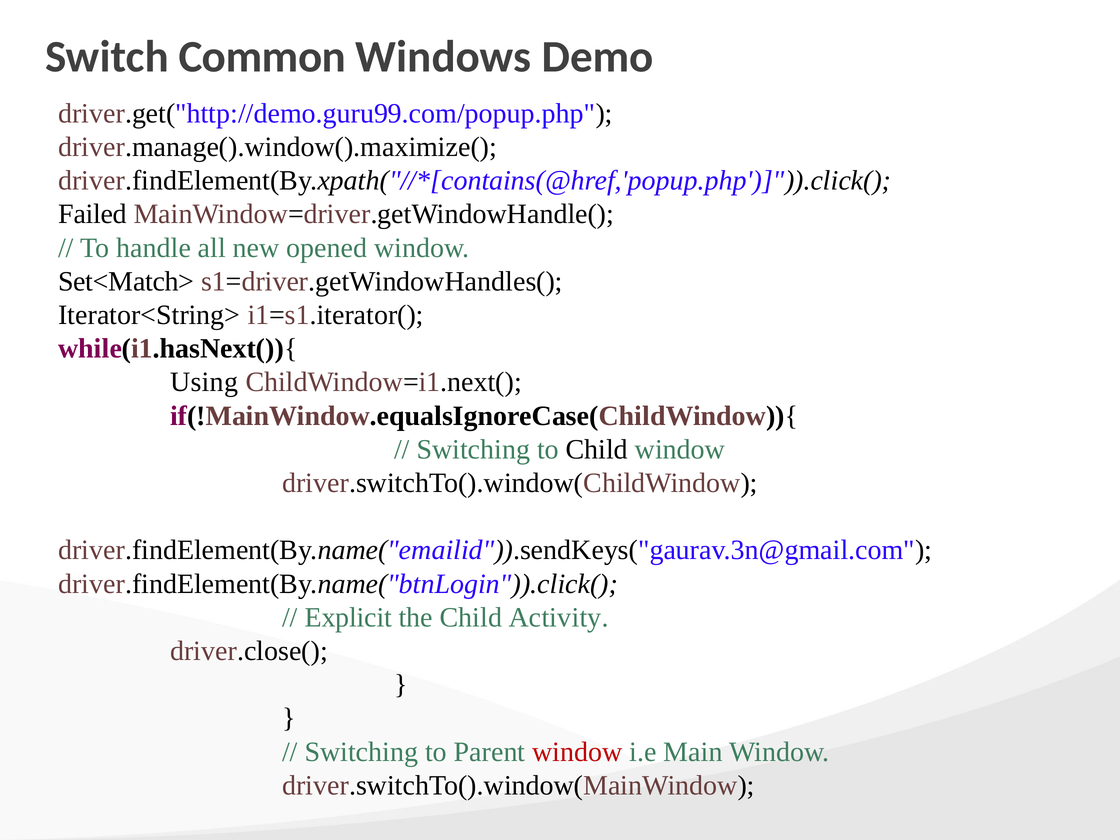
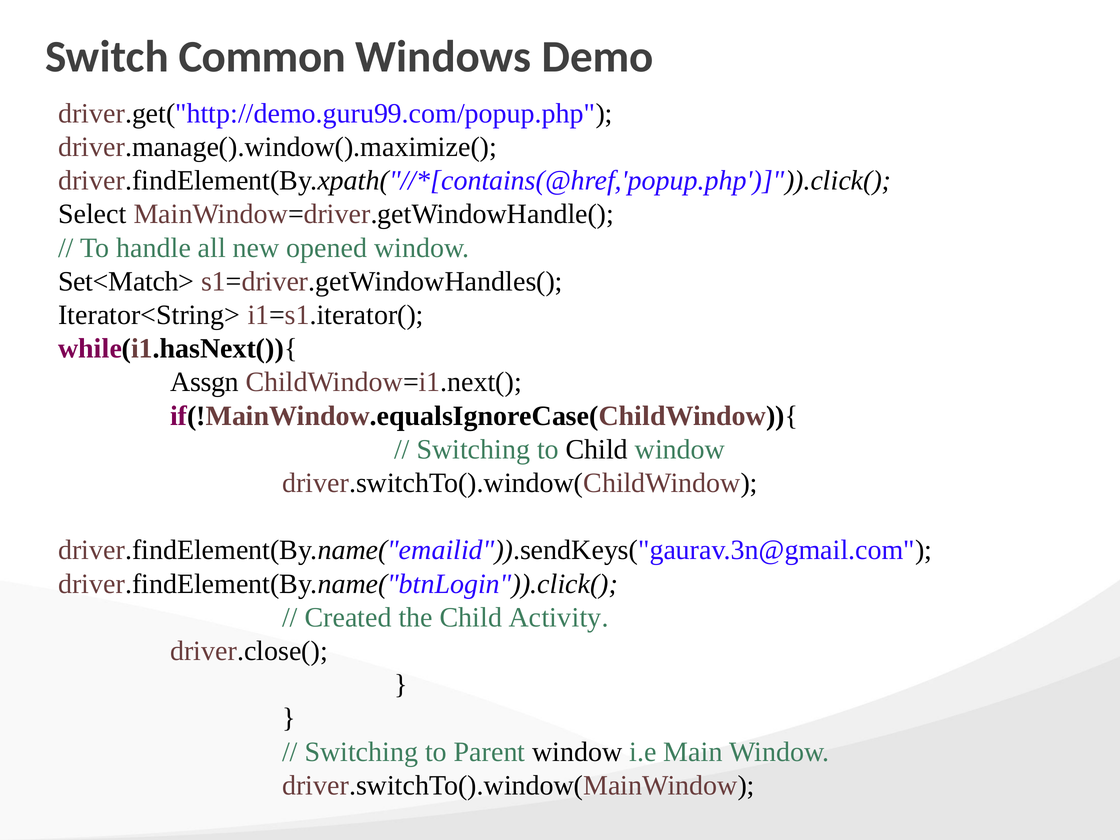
Failed: Failed -> Select
Using: Using -> Assgn
Explicit: Explicit -> Created
window at (577, 752) colour: red -> black
